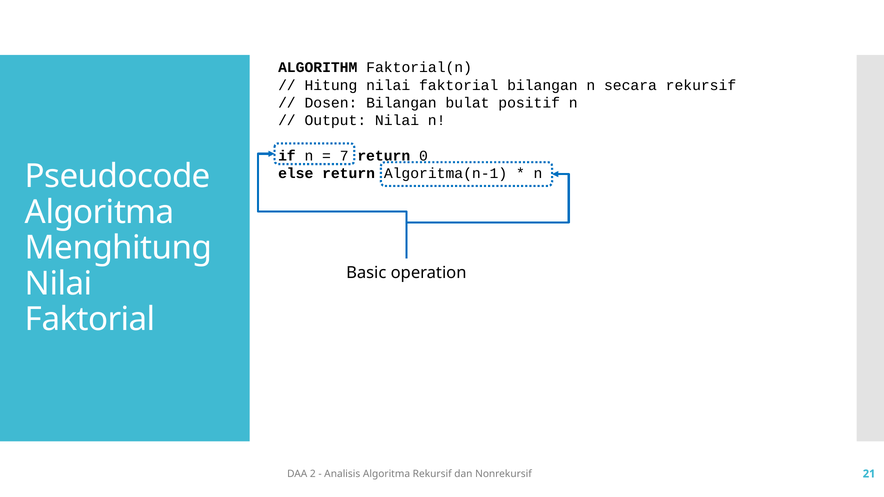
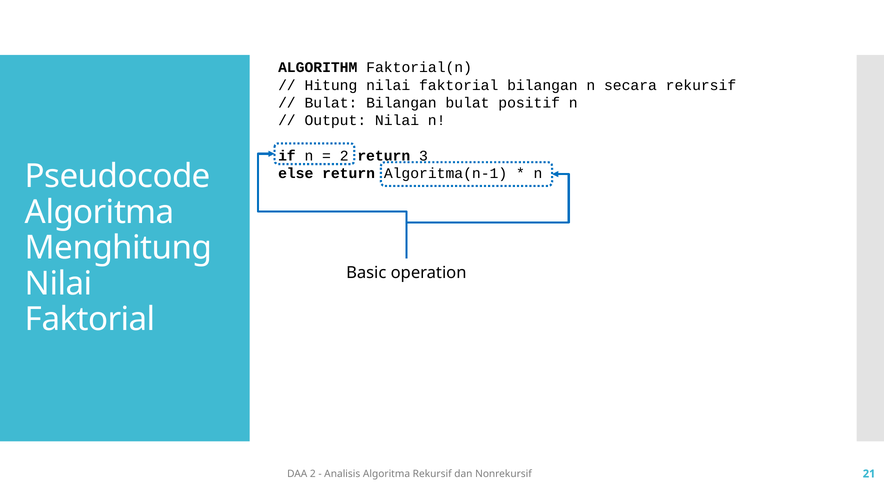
Dosen at (331, 103): Dosen -> Bulat
7 at (344, 156): 7 -> 2
0: 0 -> 3
